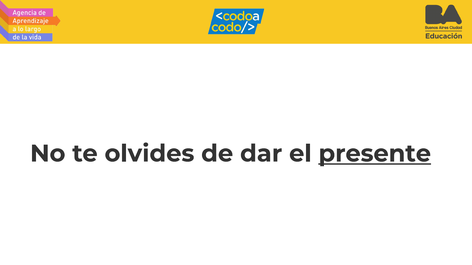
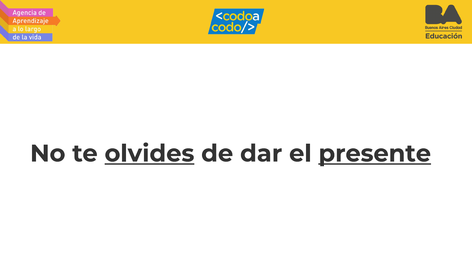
olvides underline: none -> present
